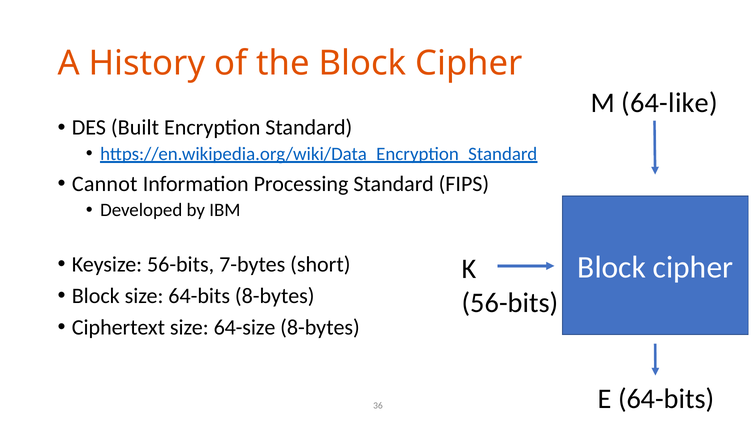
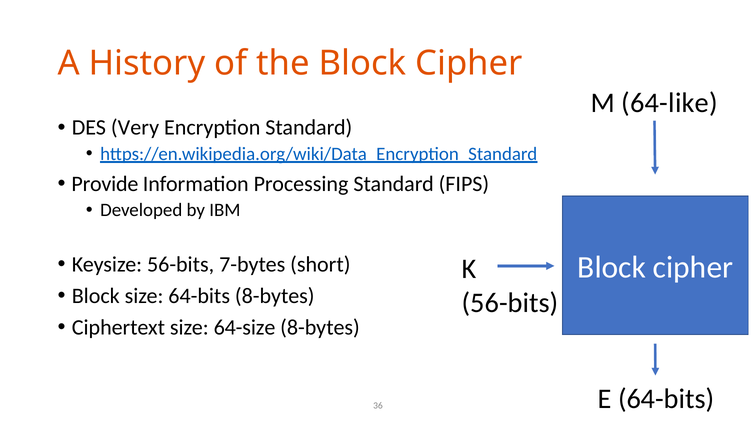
Built: Built -> Very
Cannot: Cannot -> Provide
